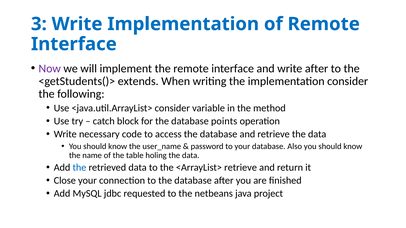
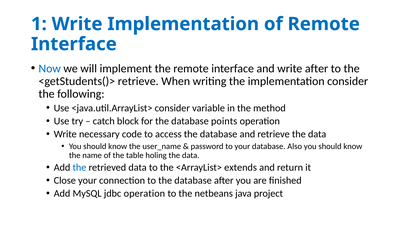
3: 3 -> 1
Now colour: purple -> blue
<getStudents()> extends: extends -> retrieve
<ArrayList> retrieve: retrieve -> extends
jdbc requested: requested -> operation
